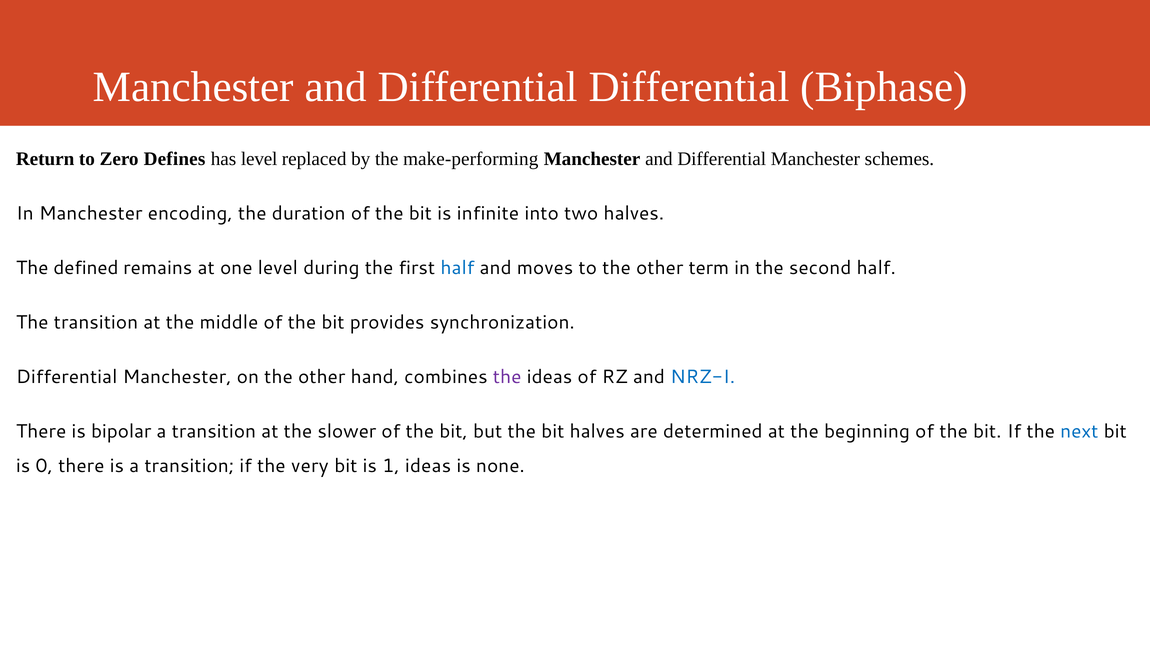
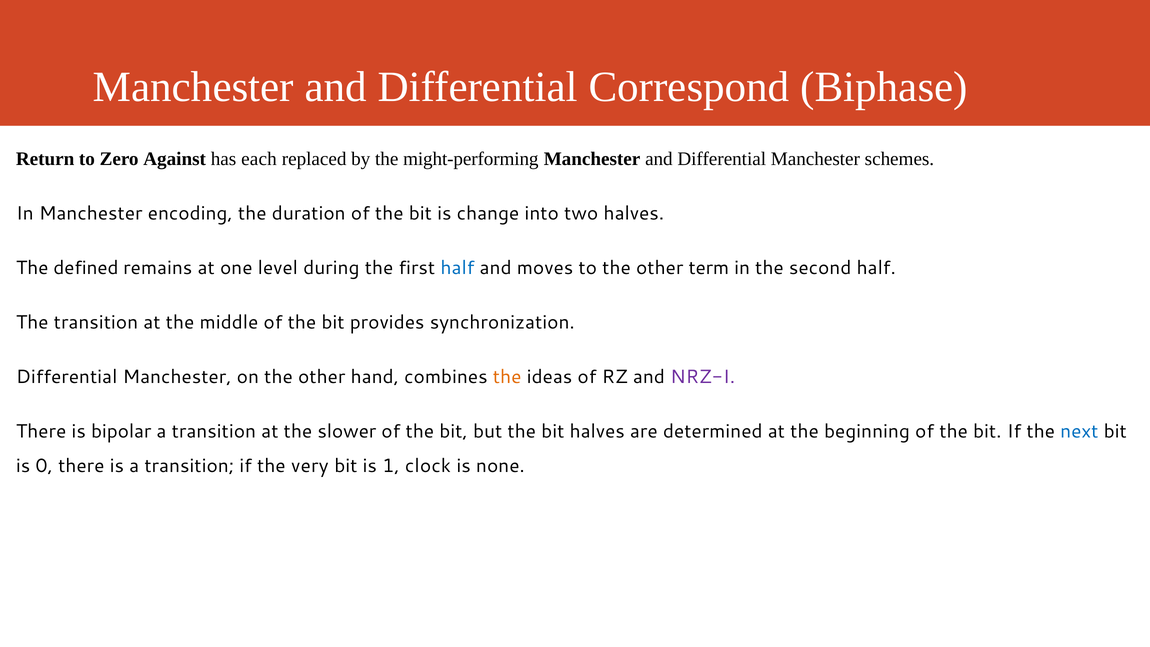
Differential Differential: Differential -> Correspond
Defines: Defines -> Against
has level: level -> each
make-performing: make-performing -> might-performing
infinite: infinite -> change
the at (507, 377) colour: purple -> orange
NRZ-I colour: blue -> purple
1 ideas: ideas -> clock
